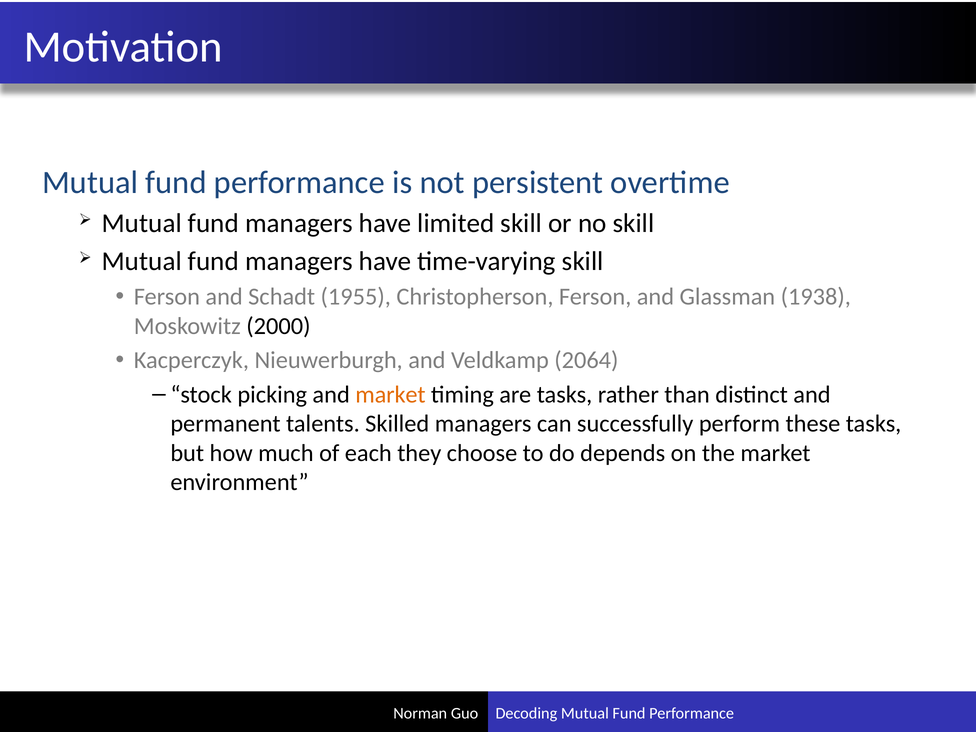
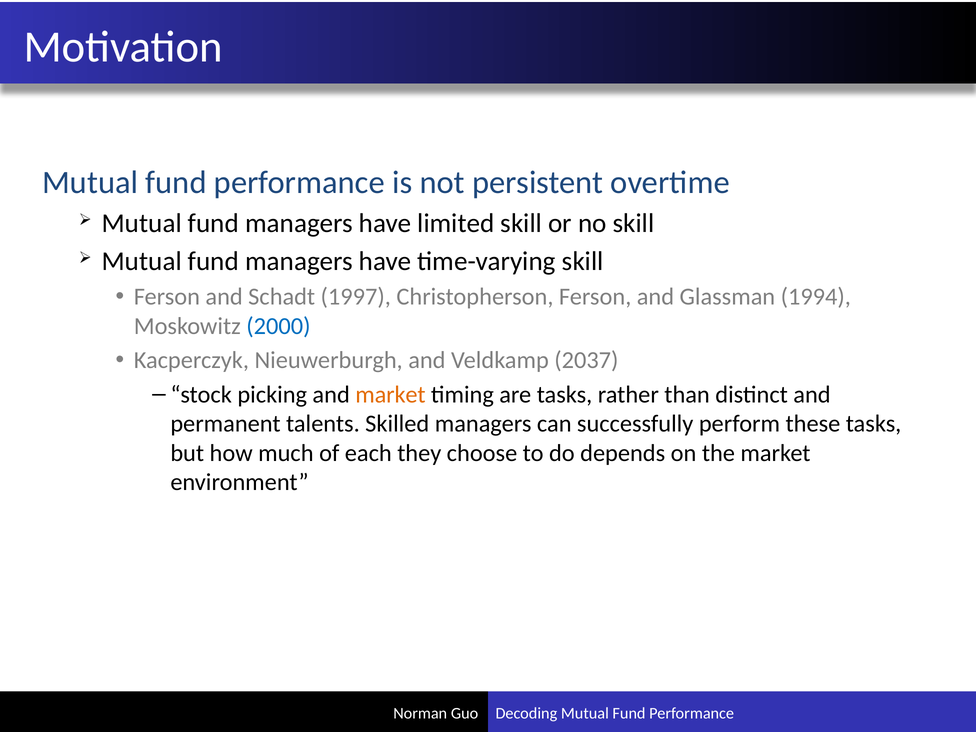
1955: 1955 -> 1997
1938: 1938 -> 1994
2000 colour: black -> blue
2064: 2064 -> 2037
